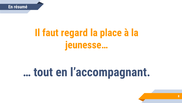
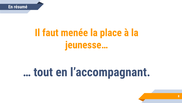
regard: regard -> menée
